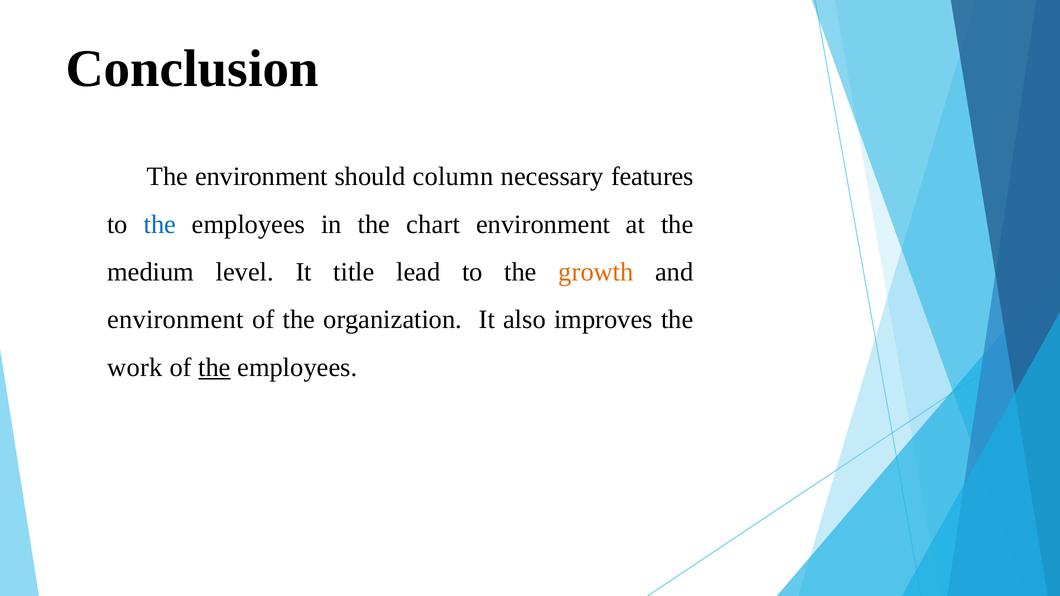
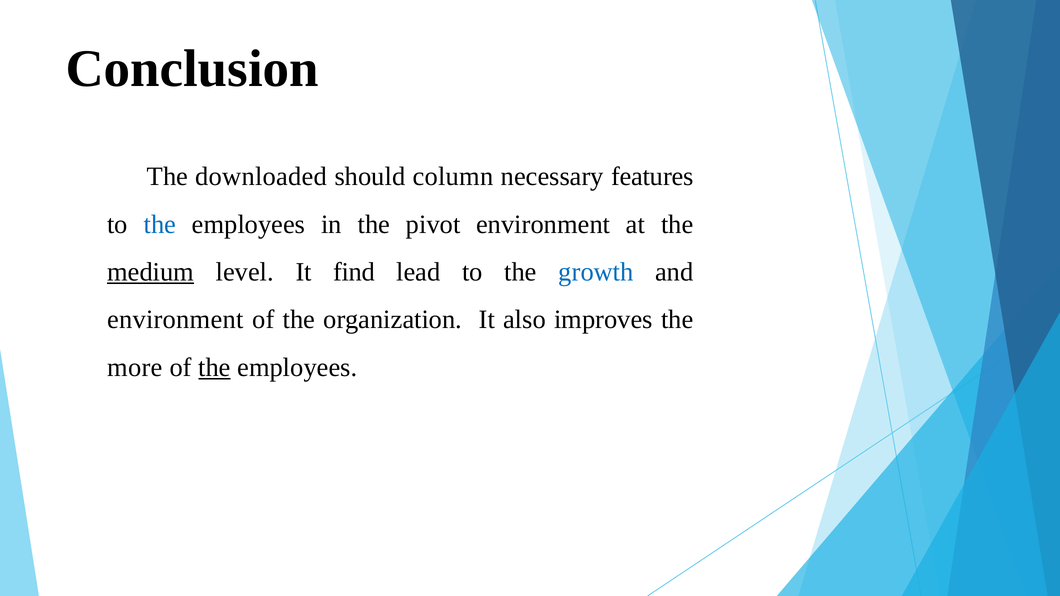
The environment: environment -> downloaded
chart: chart -> pivot
medium underline: none -> present
title: title -> find
growth colour: orange -> blue
work: work -> more
